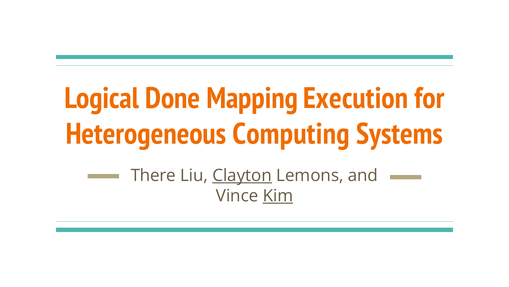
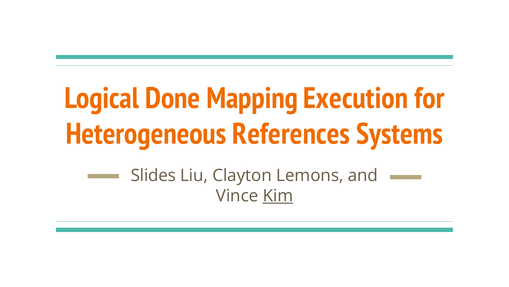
Computing: Computing -> References
There: There -> Slides
Clayton underline: present -> none
